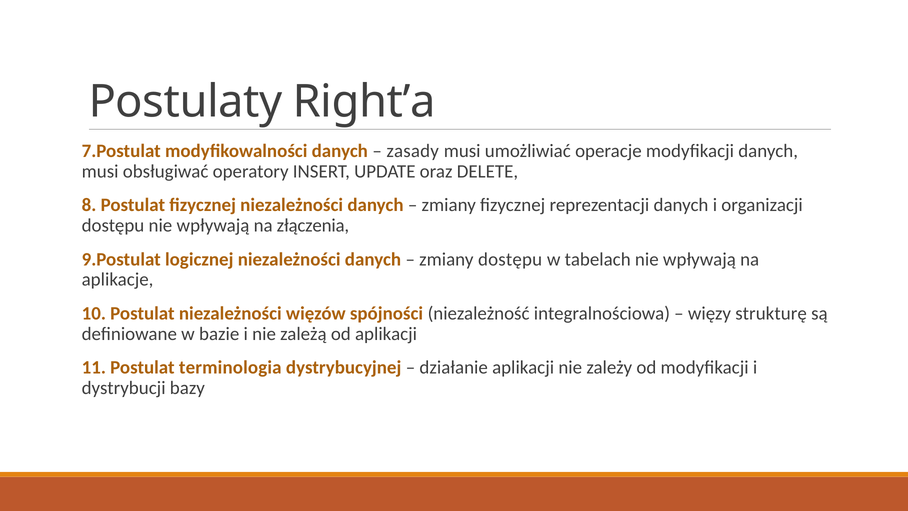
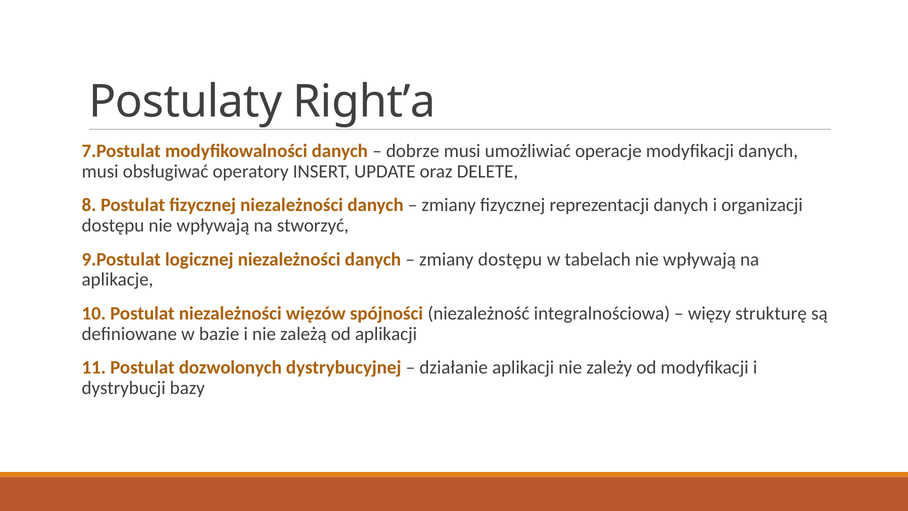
zasady: zasady -> dobrze
złączenia: złączenia -> stworzyć
terminologia: terminologia -> dozwolonych
